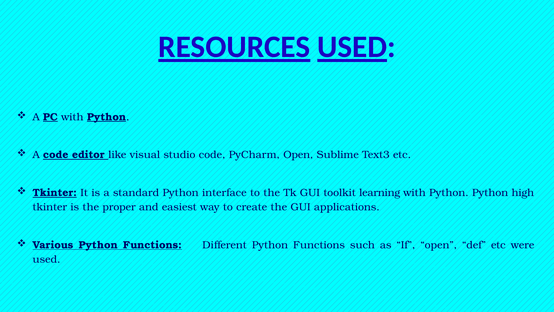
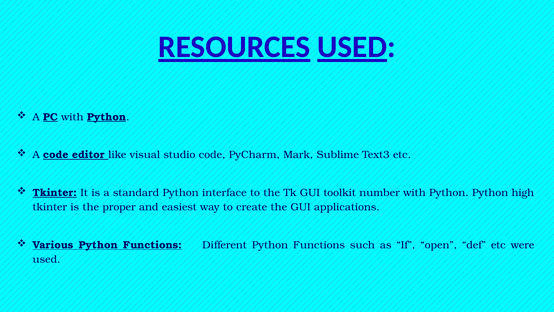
PyCharm Open: Open -> Mark
learning: learning -> number
